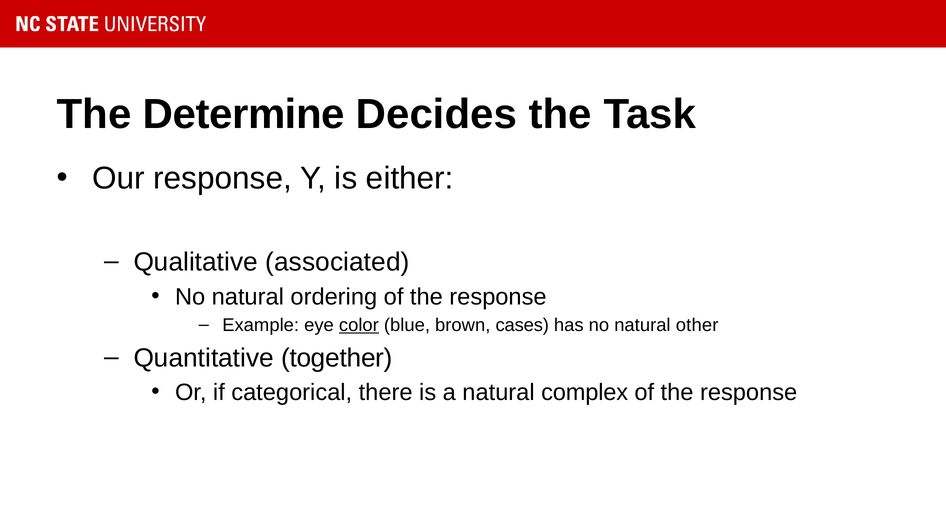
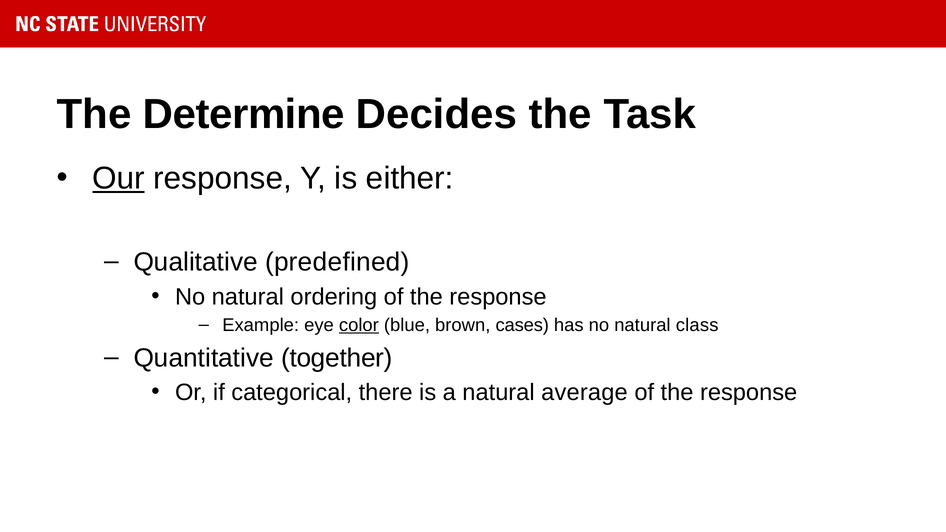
Our underline: none -> present
associated: associated -> predefined
other: other -> class
complex: complex -> average
